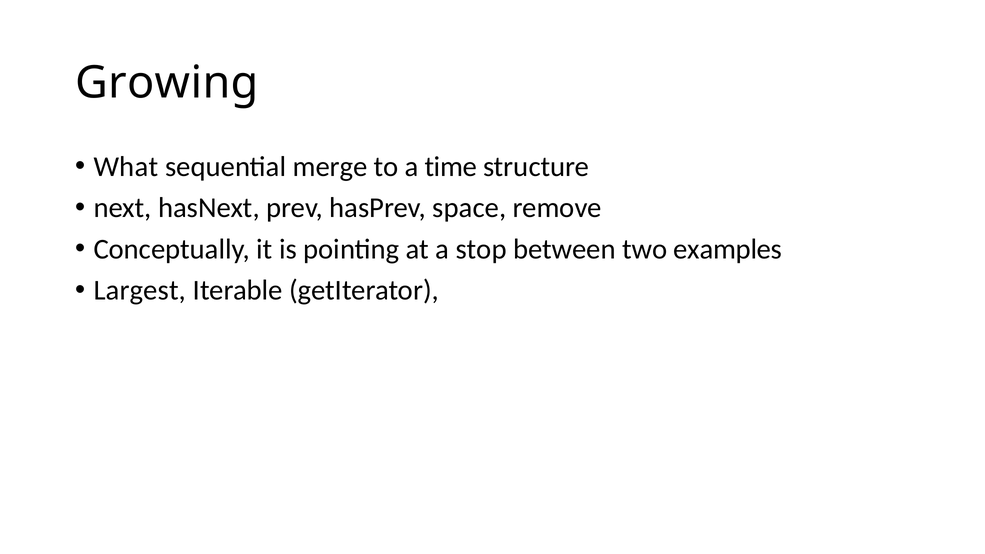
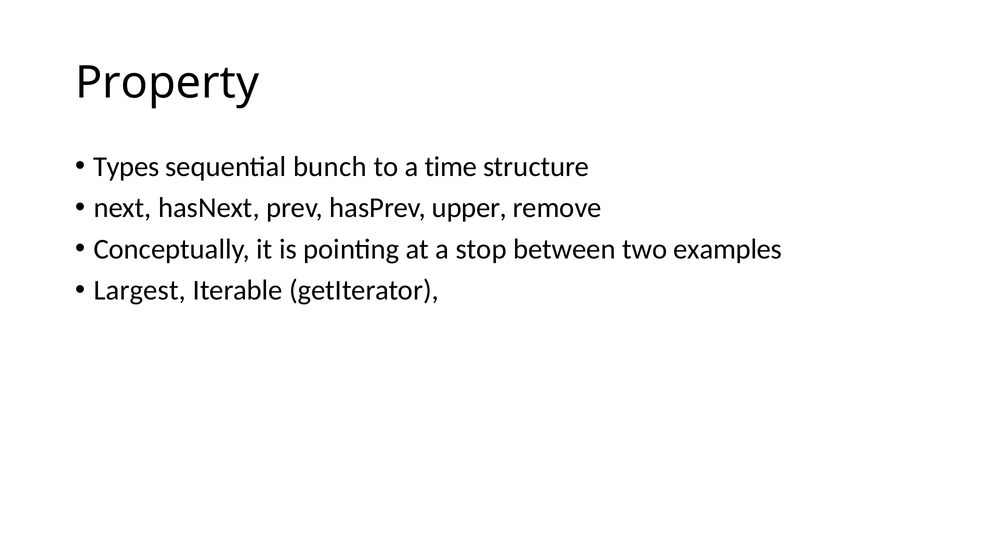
Growing: Growing -> Property
What: What -> Types
merge: merge -> bunch
space: space -> upper
